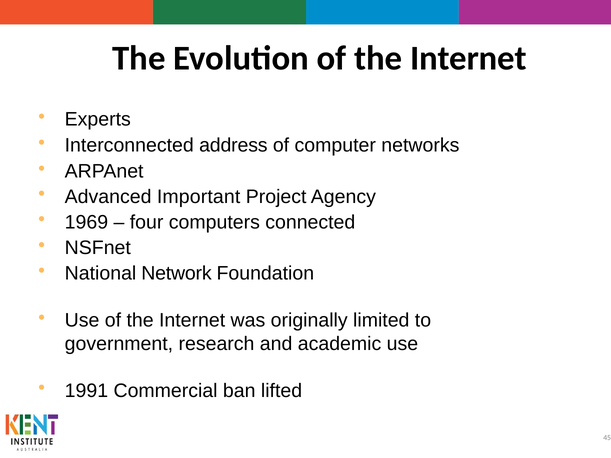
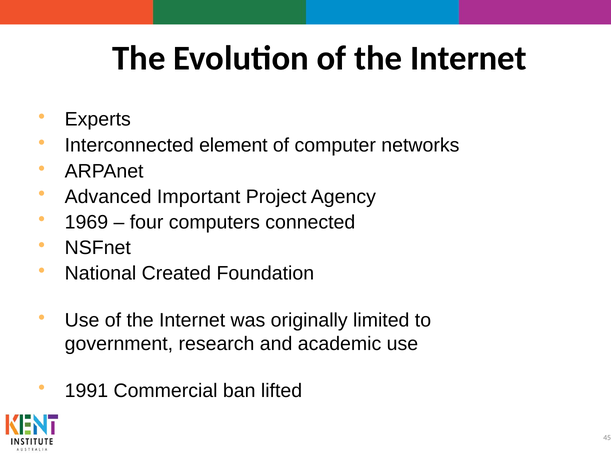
address: address -> element
Network: Network -> Created
